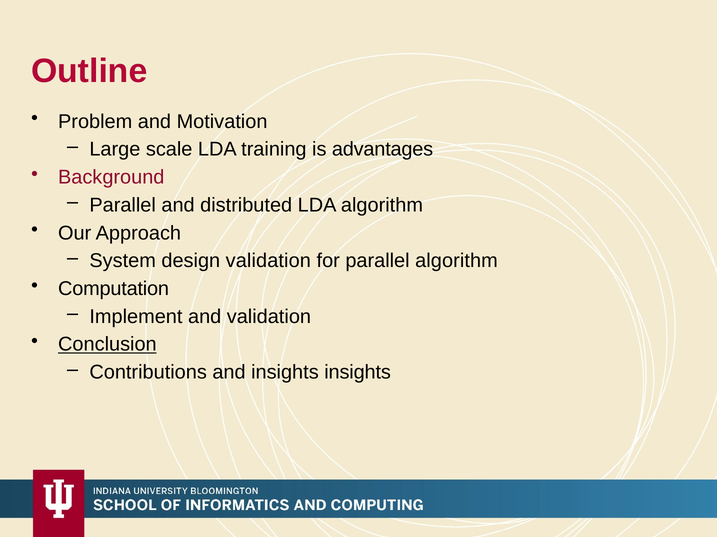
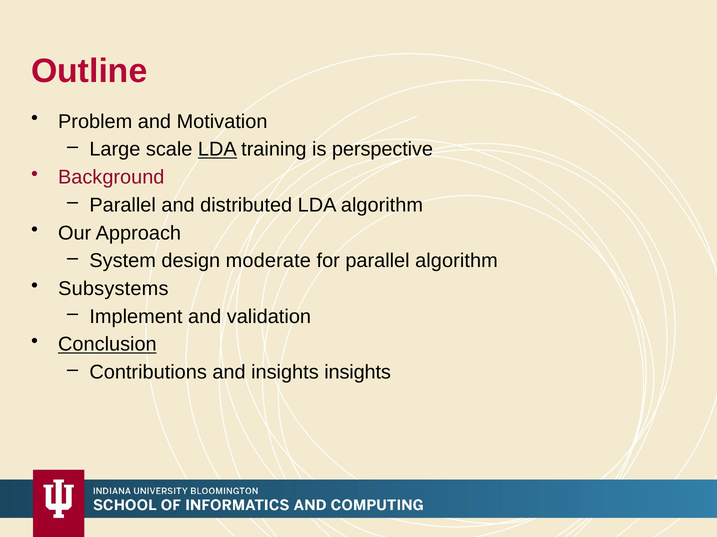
LDA at (217, 150) underline: none -> present
advantages: advantages -> perspective
design validation: validation -> moderate
Computation: Computation -> Subsystems
